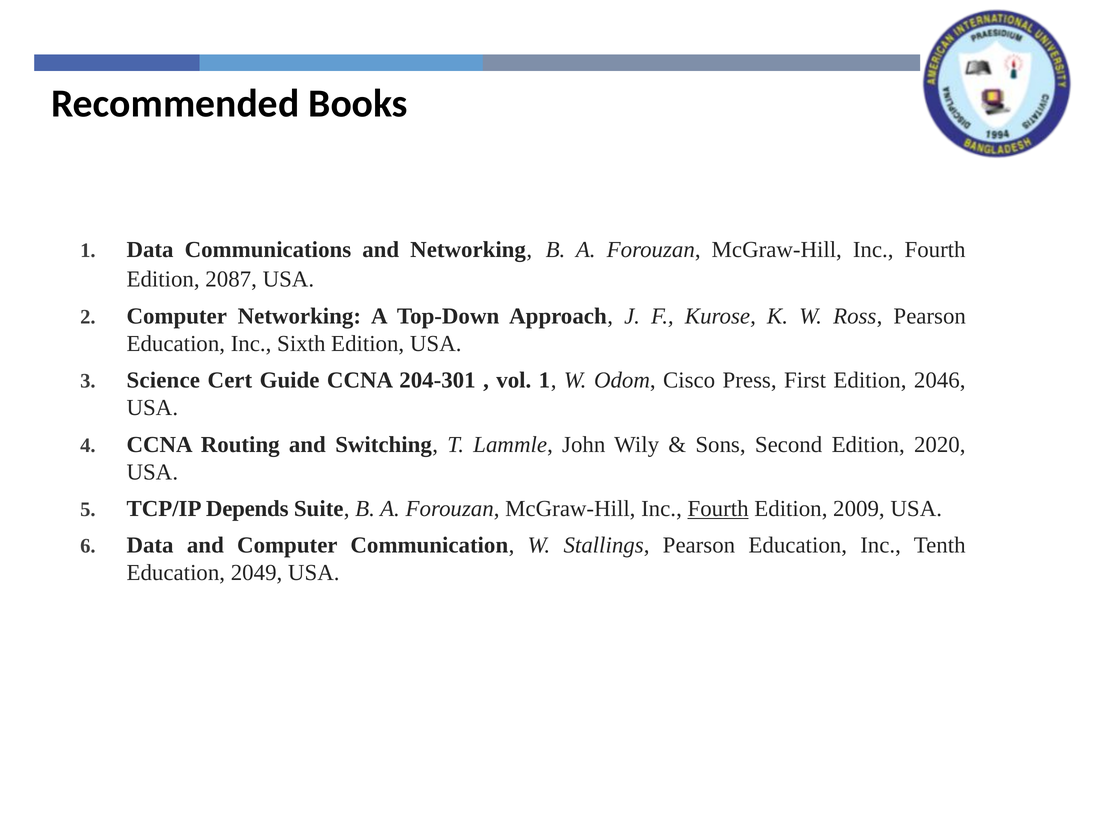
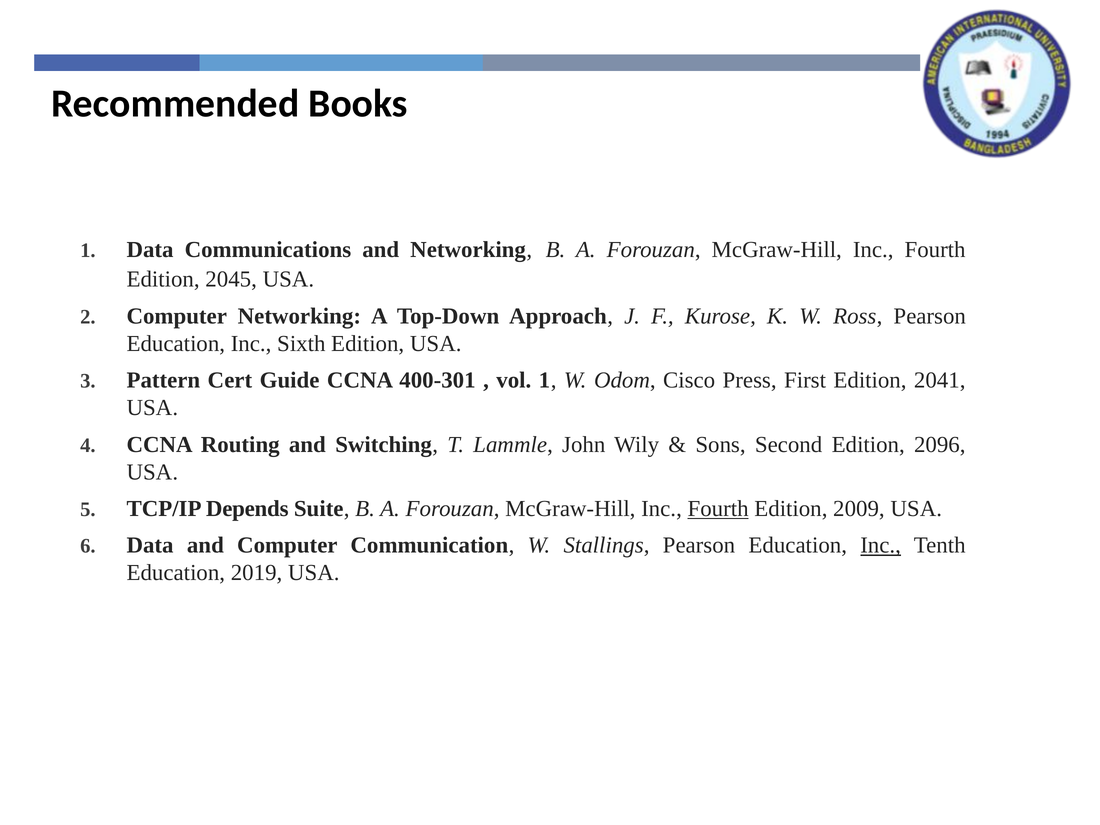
2087: 2087 -> 2045
Science: Science -> Pattern
204-301: 204-301 -> 400-301
2046: 2046 -> 2041
2020: 2020 -> 2096
Inc at (881, 545) underline: none -> present
2049: 2049 -> 2019
